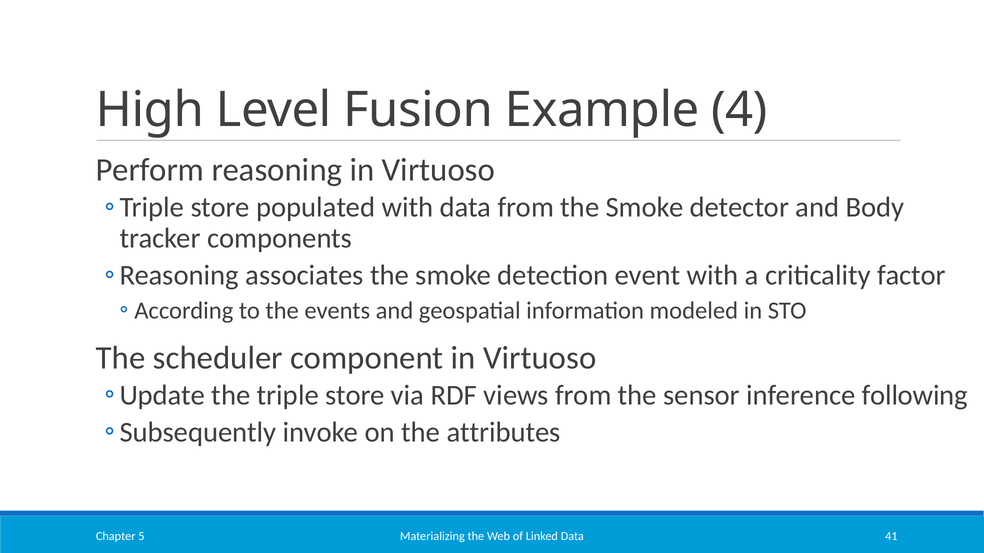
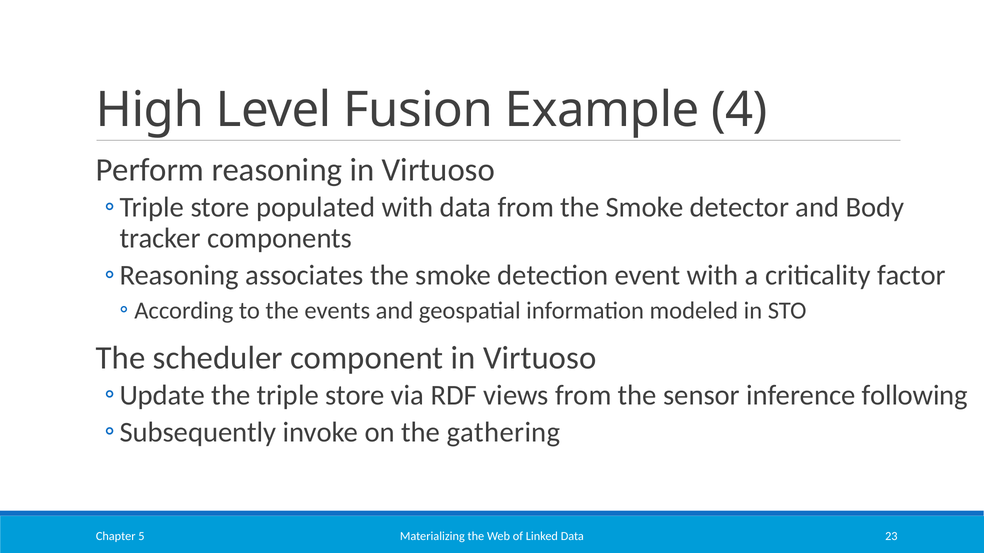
attributes: attributes -> gathering
41: 41 -> 23
